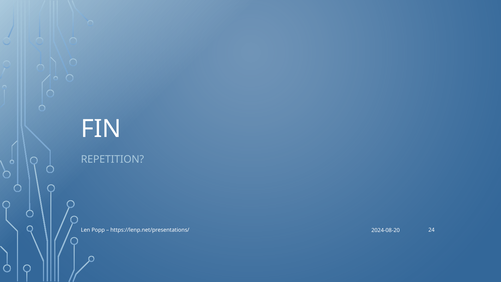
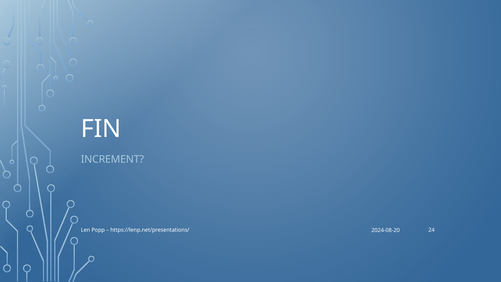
REPETITION: REPETITION -> INCREMENT
